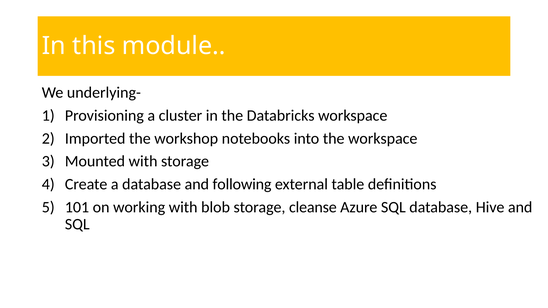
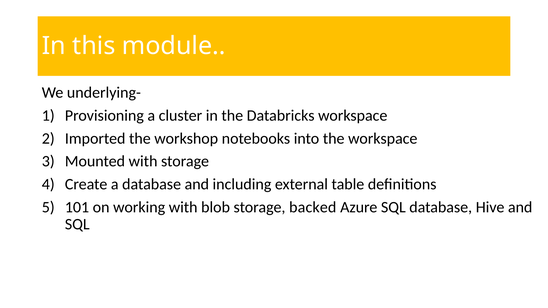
following: following -> including
cleanse: cleanse -> backed
